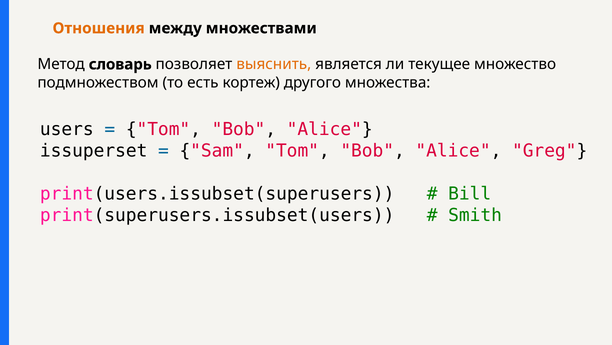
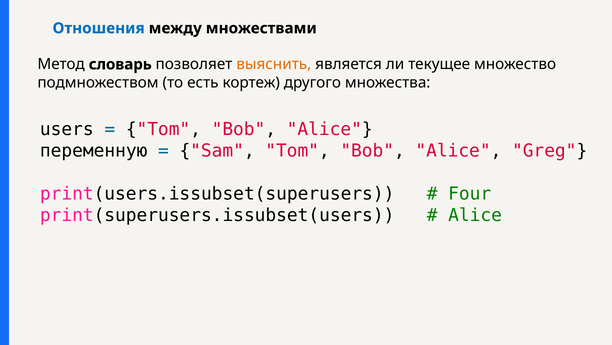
Отношения colour: orange -> blue
issuperset: issuperset -> переменную
Bill: Bill -> Four
Smith at (475, 215): Smith -> Alice
